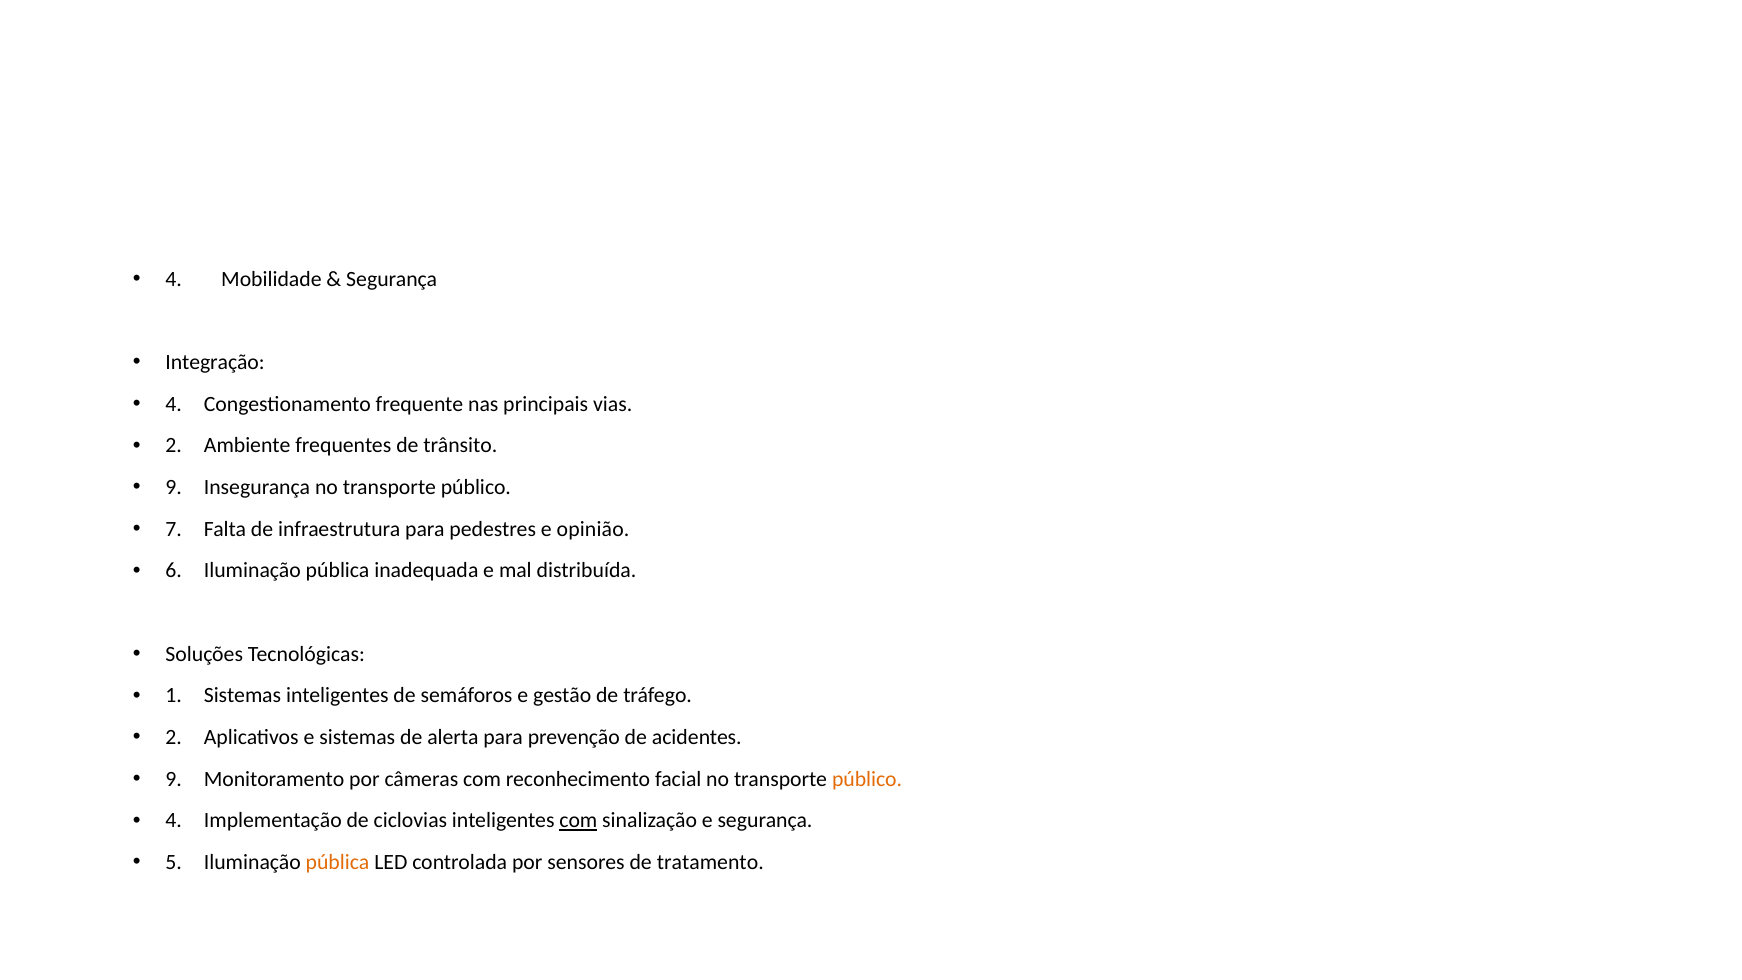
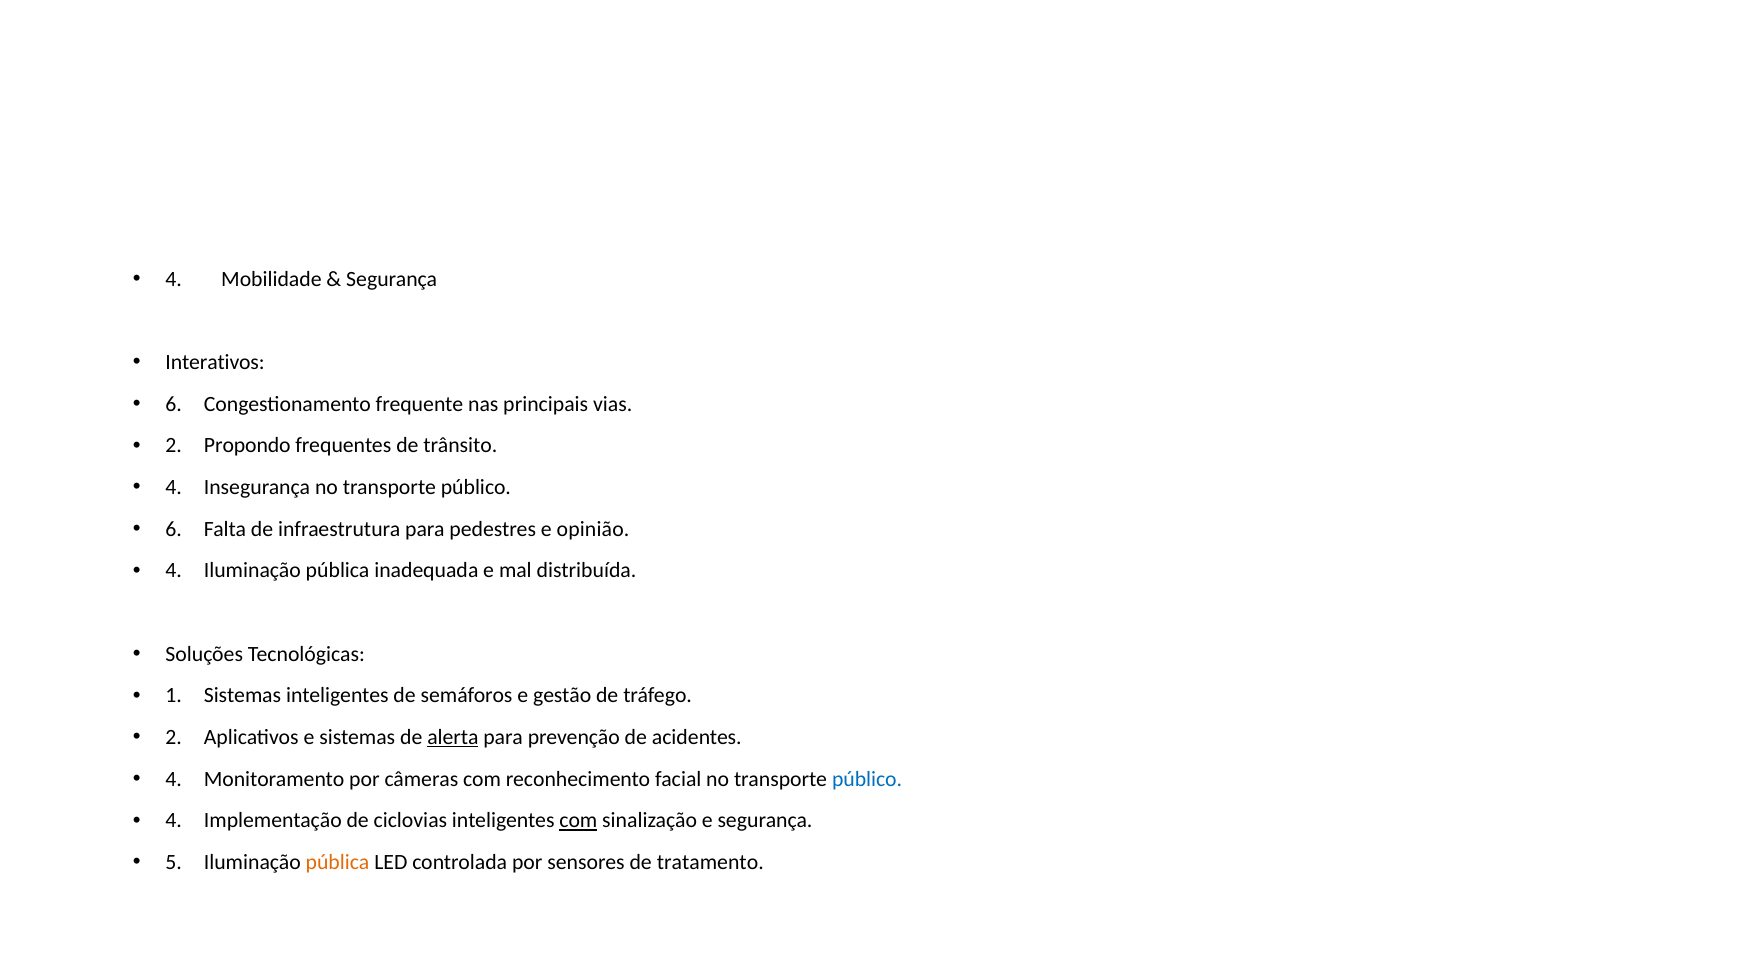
Integração: Integração -> Interativos
4 at (174, 404): 4 -> 6
Ambiente: Ambiente -> Propondo
9 at (174, 487): 9 -> 4
7 at (174, 529): 7 -> 6
6 at (174, 571): 6 -> 4
alerta underline: none -> present
9 at (174, 779): 9 -> 4
público at (867, 779) colour: orange -> blue
